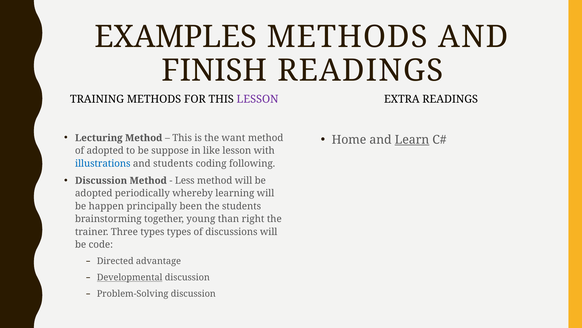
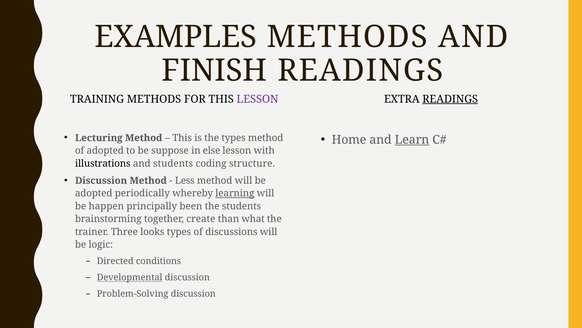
READINGS at (450, 99) underline: none -> present
the want: want -> types
like: like -> else
illustrations colour: blue -> black
following: following -> structure
learning underline: none -> present
young: young -> create
right: right -> what
Three types: types -> looks
code: code -> logic
advantage: advantage -> conditions
